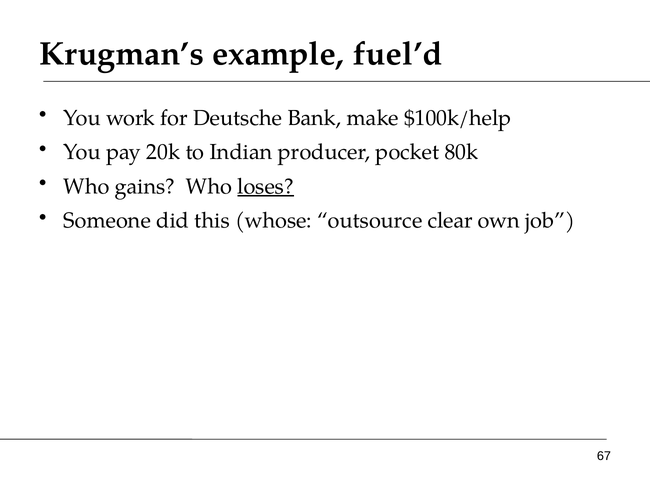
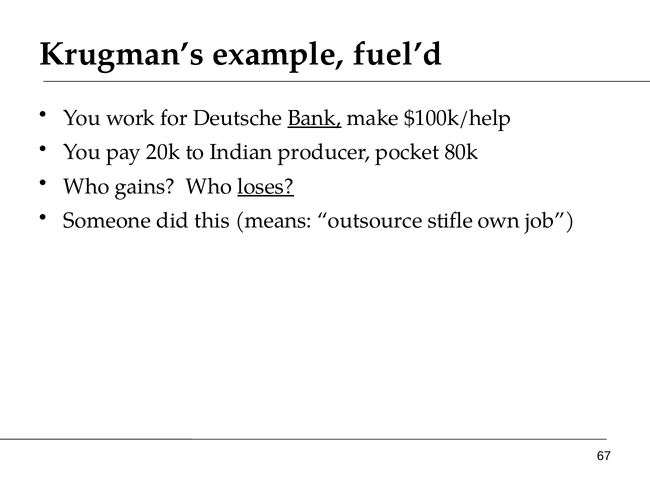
Bank underline: none -> present
whose: whose -> means
clear: clear -> stifle
